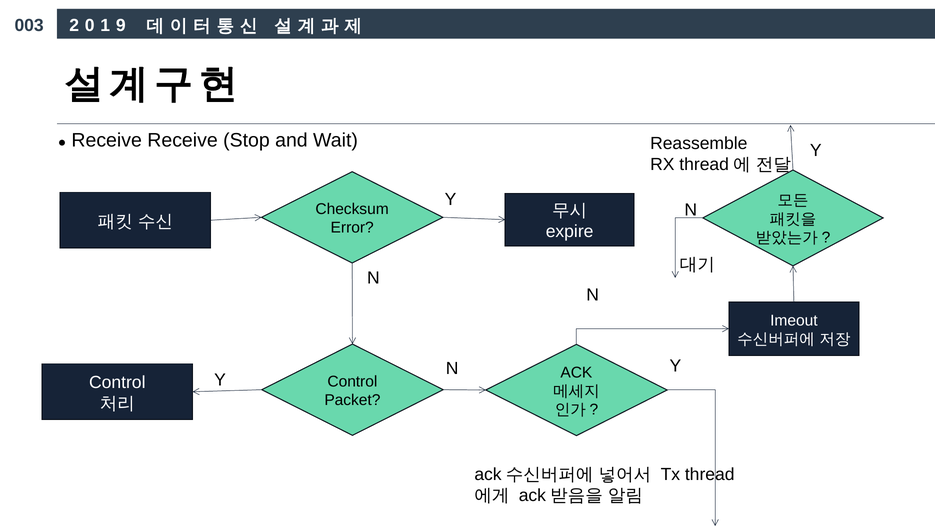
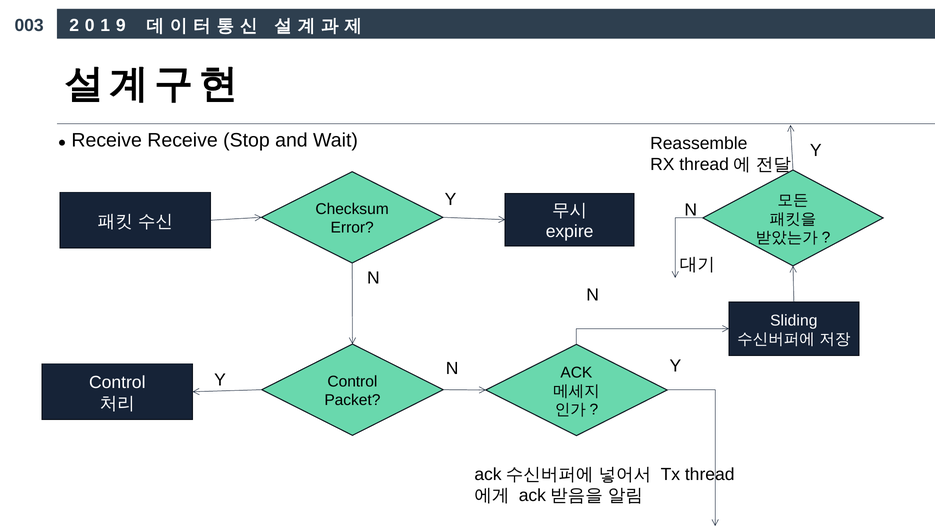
Imeout: Imeout -> Sliding
